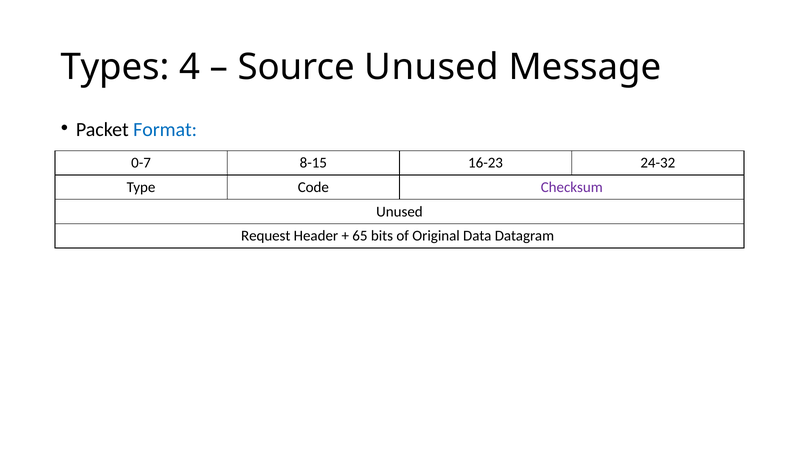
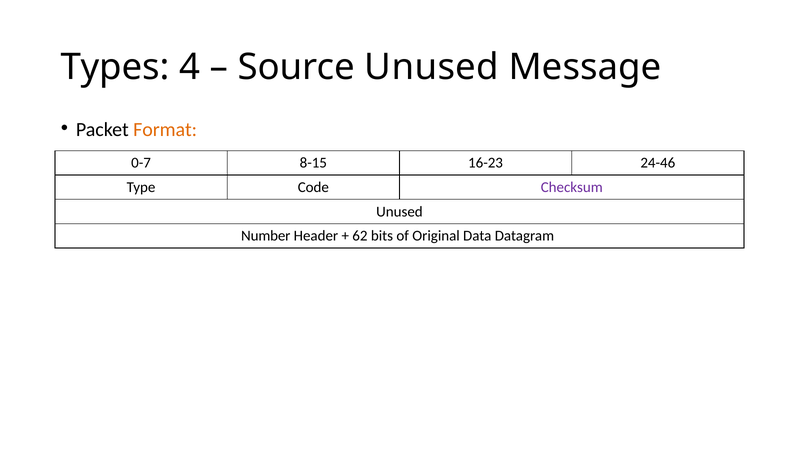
Format colour: blue -> orange
24-32: 24-32 -> 24-46
Request: Request -> Number
65: 65 -> 62
